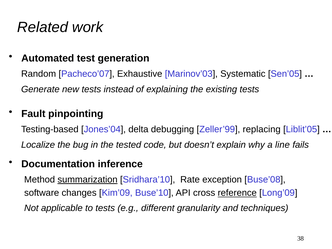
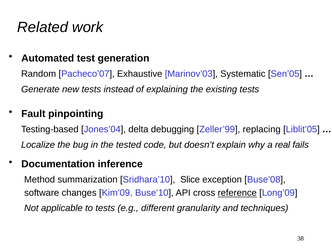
line: line -> real
summarization underline: present -> none
Rate: Rate -> Slice
